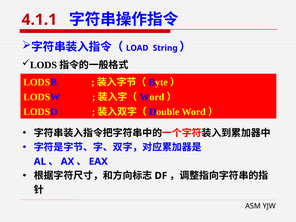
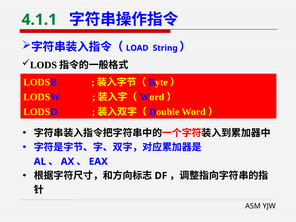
4.1.1 colour: red -> green
